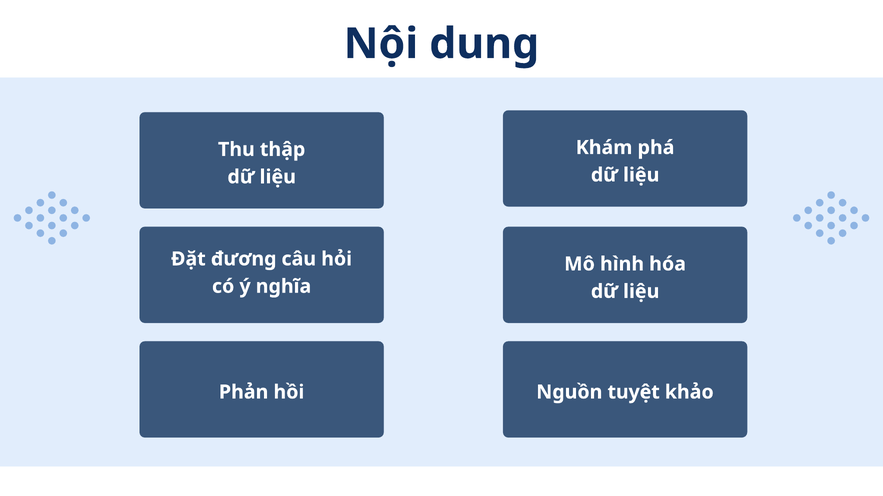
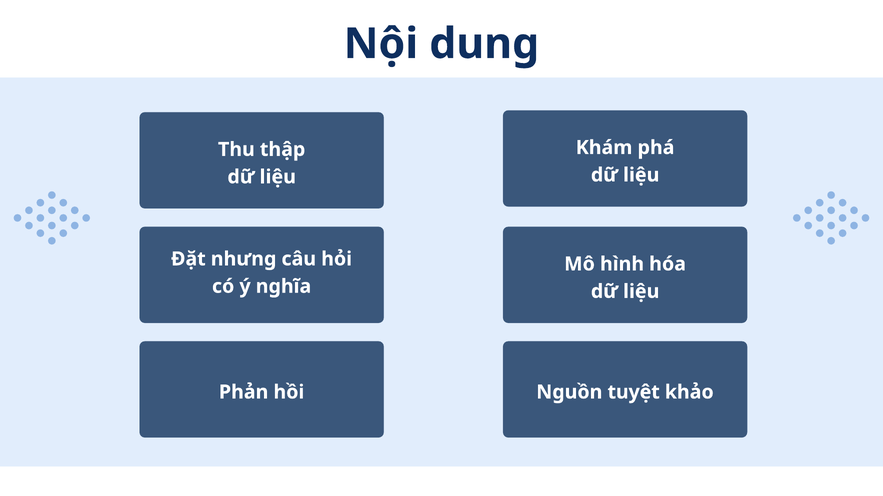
đương: đương -> nhưng
